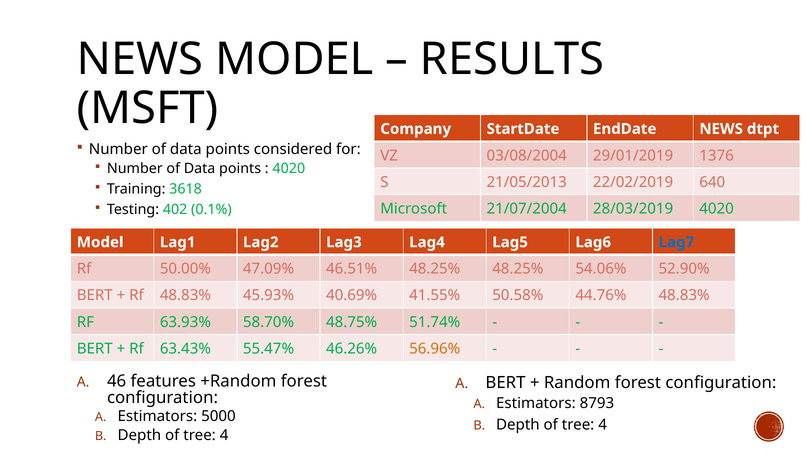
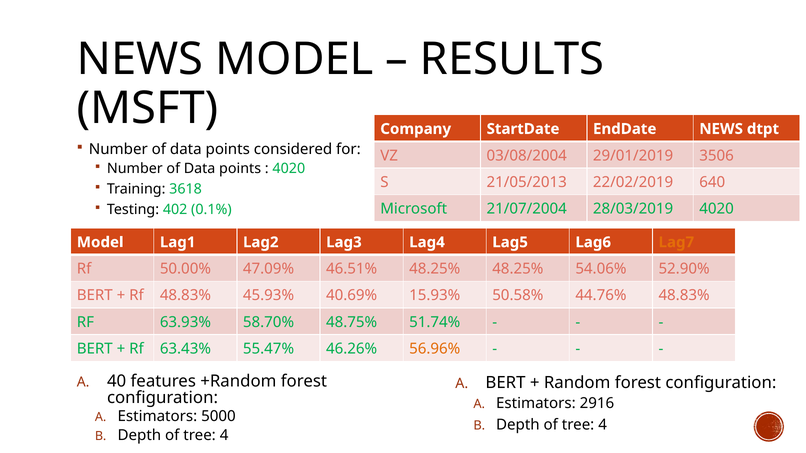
1376: 1376 -> 3506
Lag7 colour: blue -> orange
41.55%: 41.55% -> 15.93%
46: 46 -> 40
8793: 8793 -> 2916
